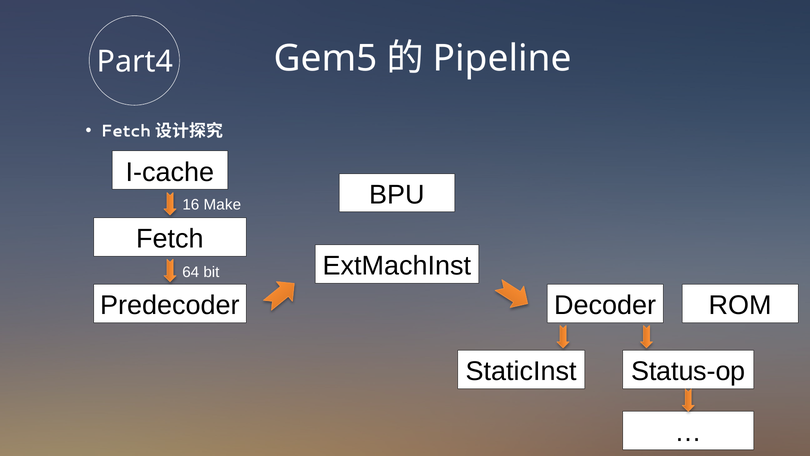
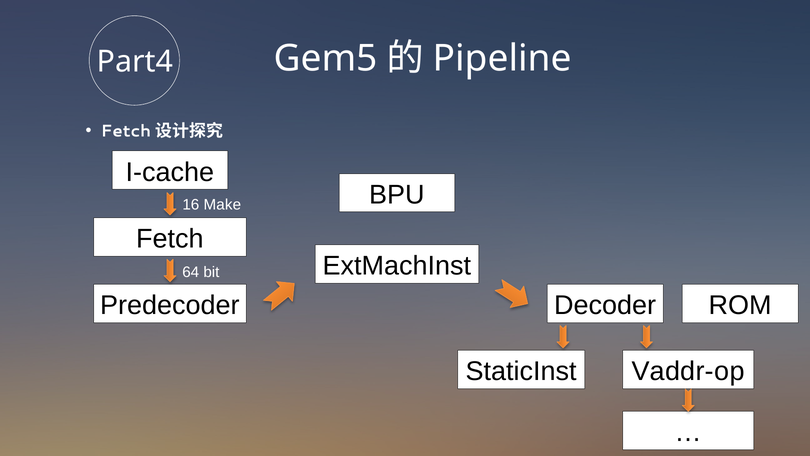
Status-op: Status-op -> Vaddr-op
